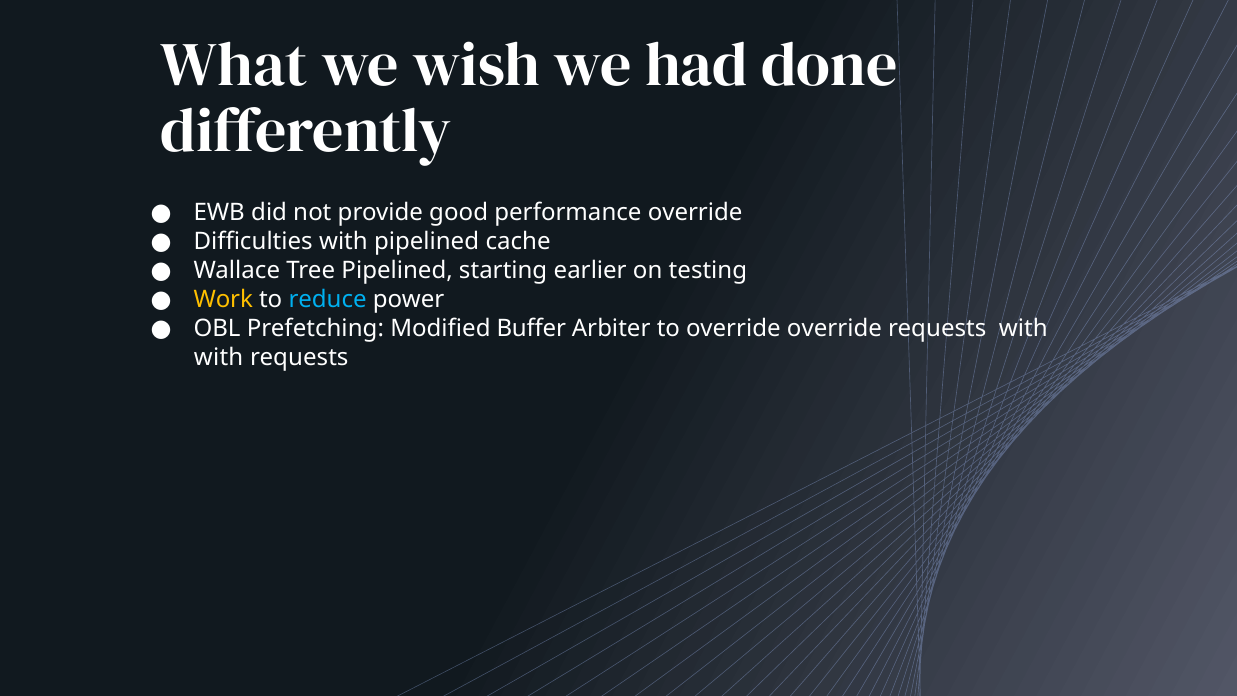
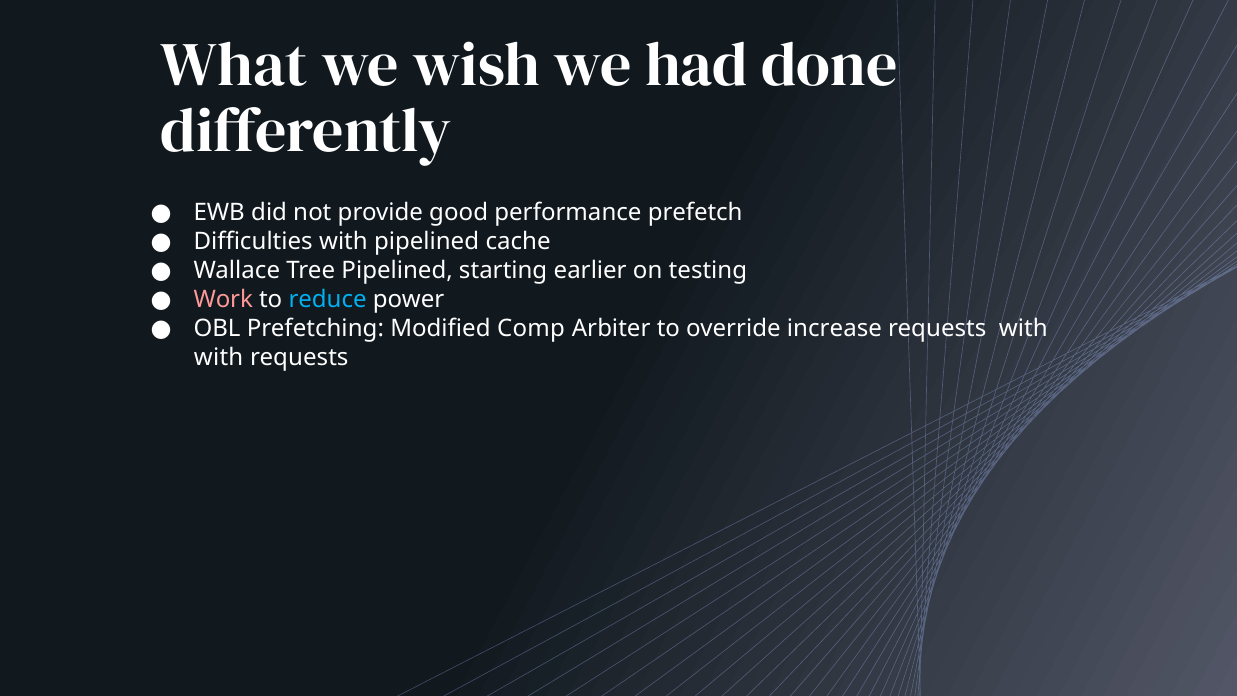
performance override: override -> prefetch
Work colour: yellow -> pink
Buffer: Buffer -> Comp
override override: override -> increase
